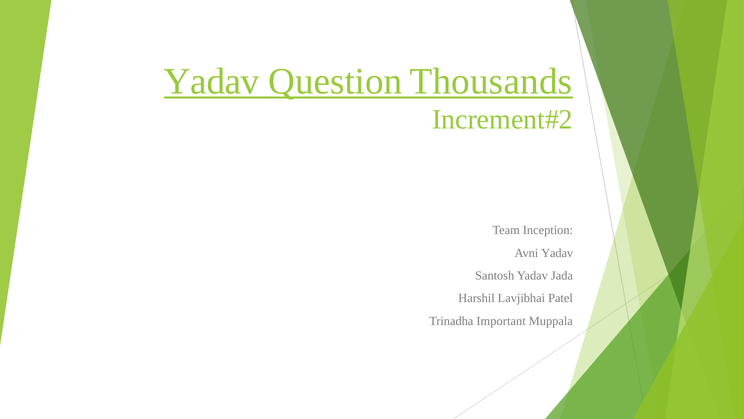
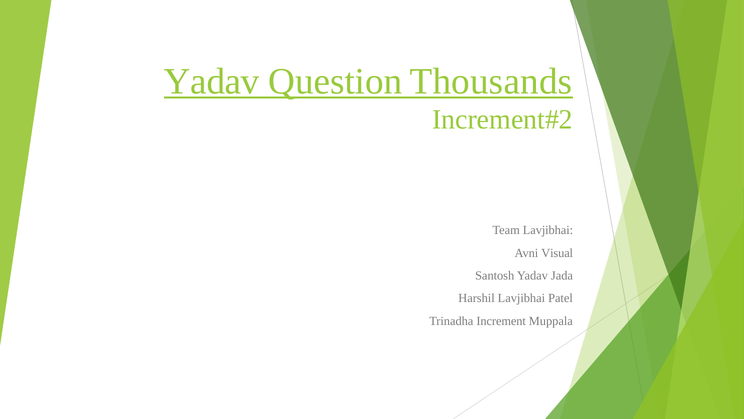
Team Inception: Inception -> Lavjibhai
Avni Yadav: Yadav -> Visual
Important: Important -> Increment
